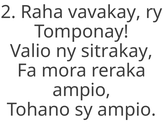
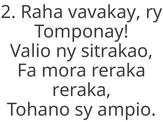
sitrakay: sitrakay -> sitrakao
ampio at (82, 90): ampio -> reraka
